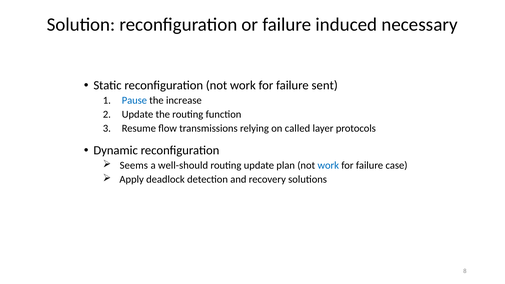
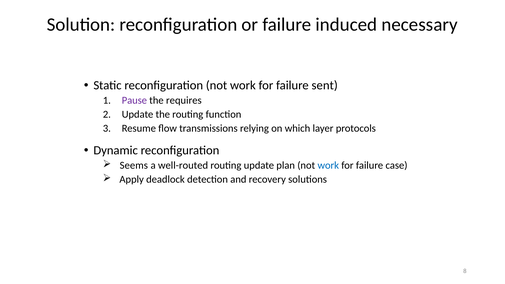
Pause colour: blue -> purple
increase: increase -> requires
called: called -> which
well-should: well-should -> well-routed
